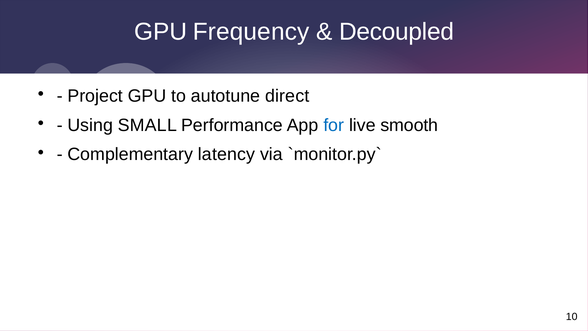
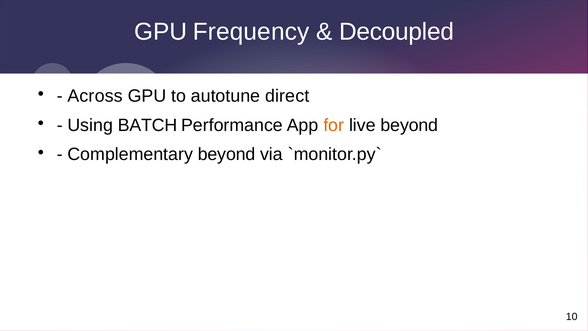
Project: Project -> Across
SMALL: SMALL -> BATCH
for colour: blue -> orange
live smooth: smooth -> beyond
Complementary latency: latency -> beyond
